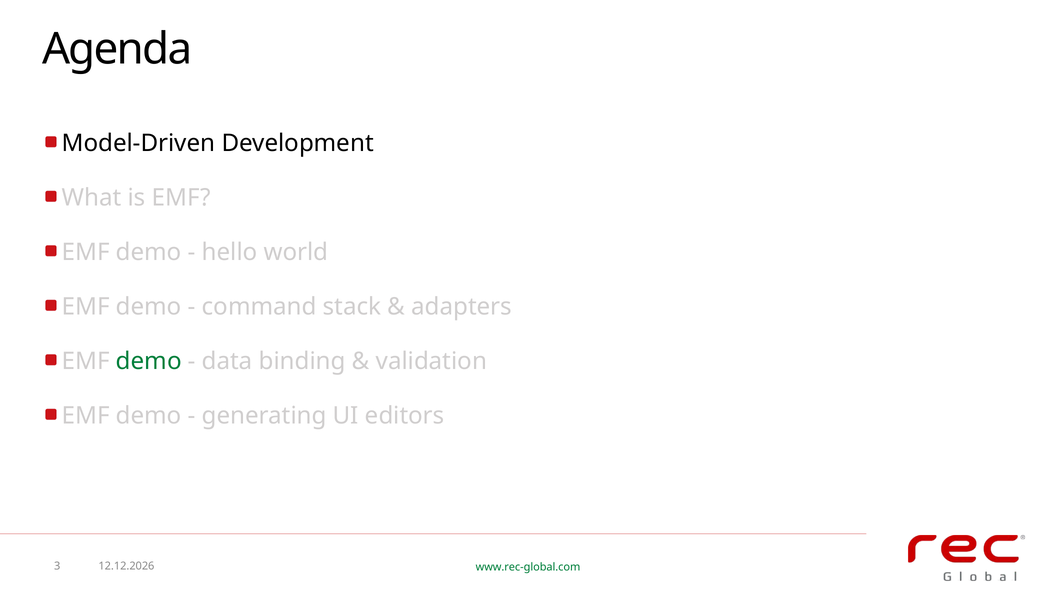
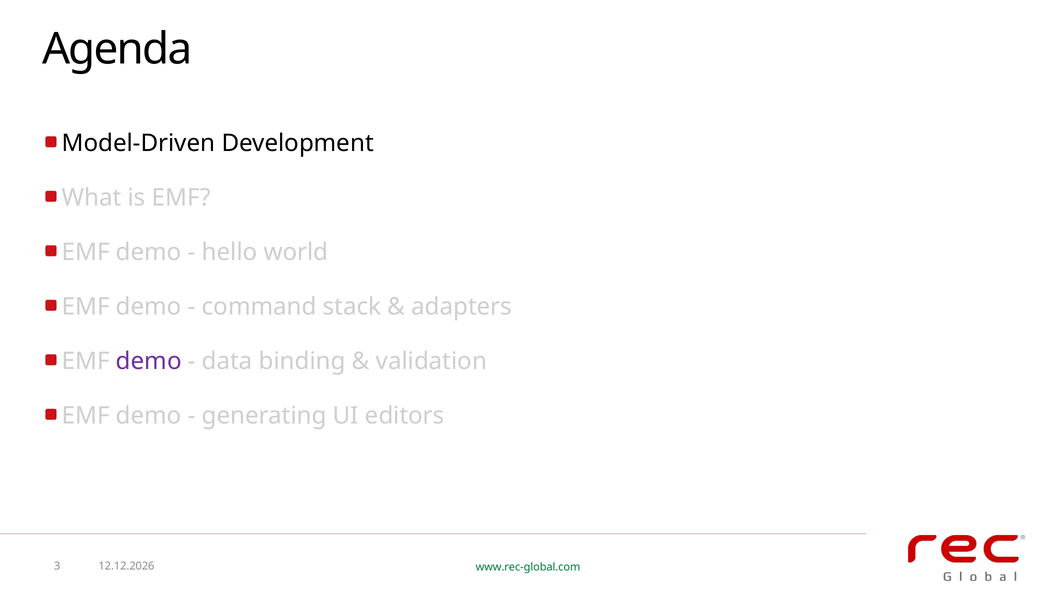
demo at (149, 361) colour: green -> purple
